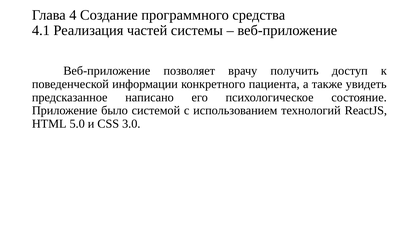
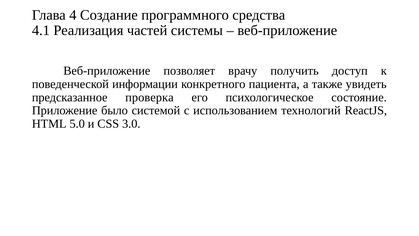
написано: написано -> проверка
